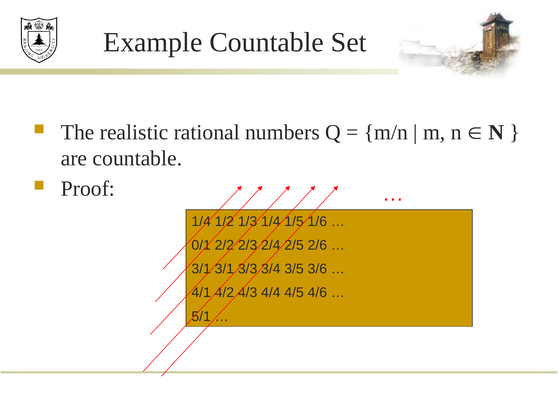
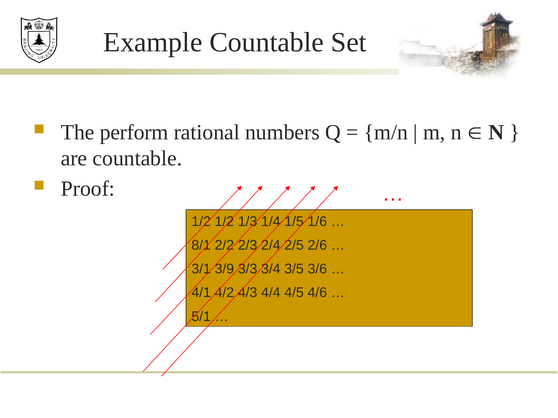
realistic: realistic -> perform
1/4 at (201, 222): 1/4 -> 1/2
0/1: 0/1 -> 8/1
3/1 3/1: 3/1 -> 3/9
